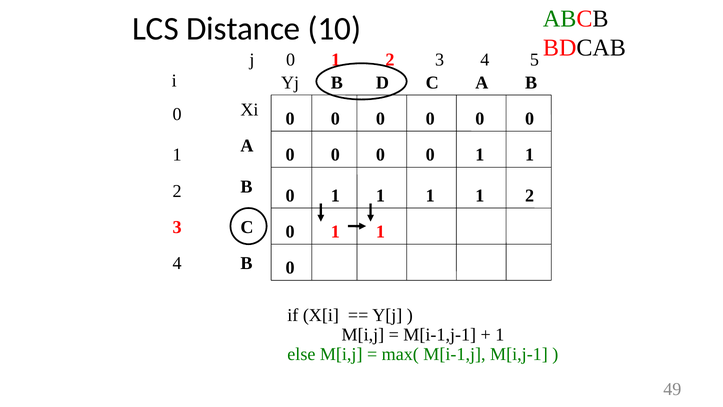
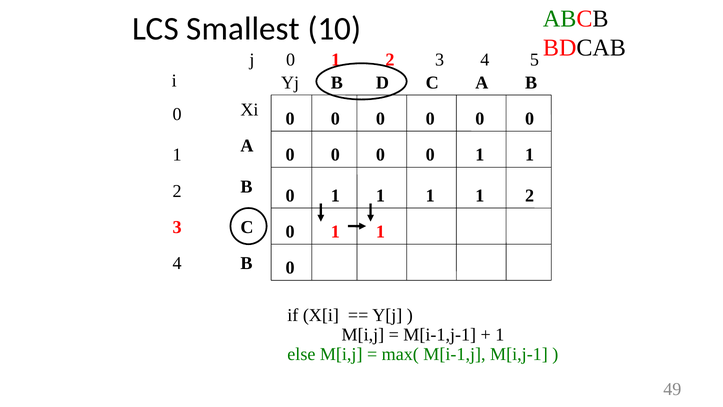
Distance: Distance -> Smallest
